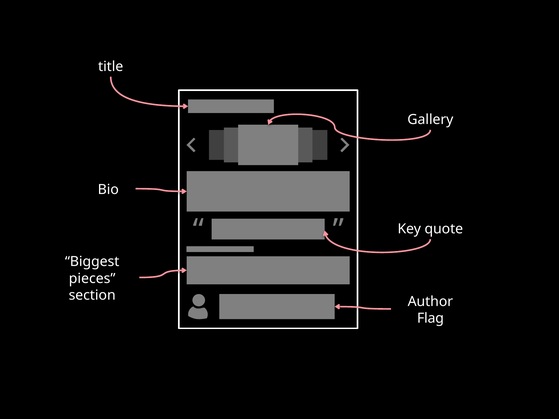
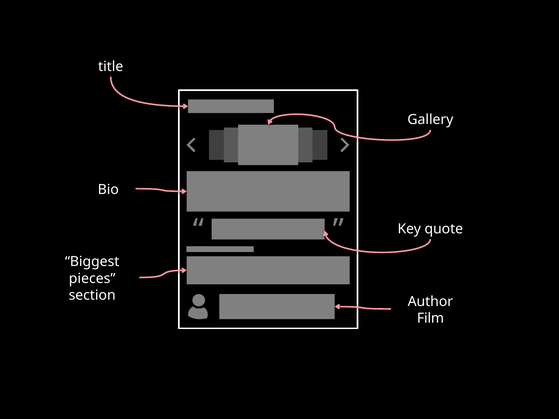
Flag: Flag -> Film
